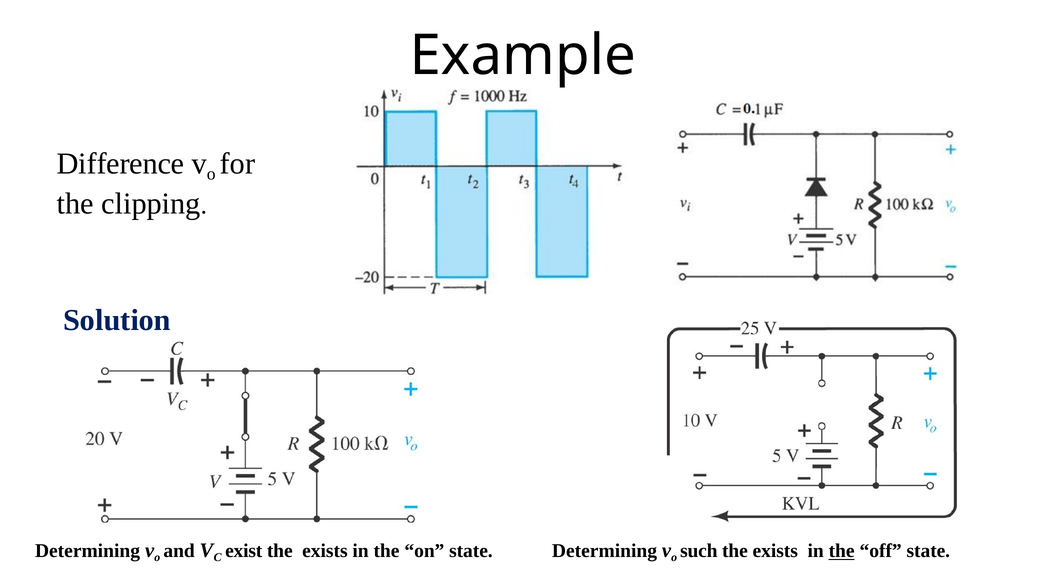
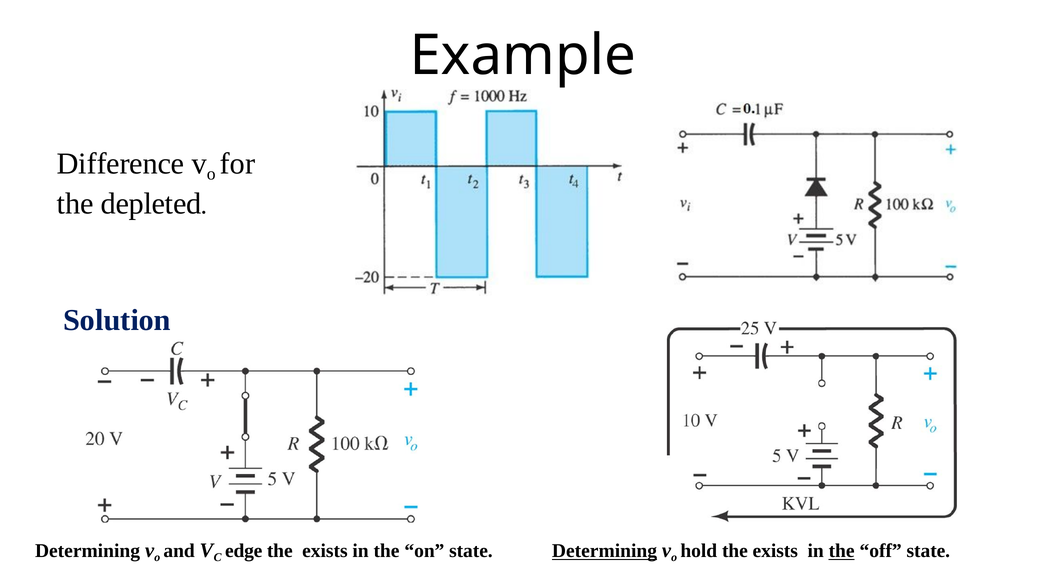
clipping: clipping -> depleted
exist: exist -> edge
Determining at (605, 551) underline: none -> present
such: such -> hold
